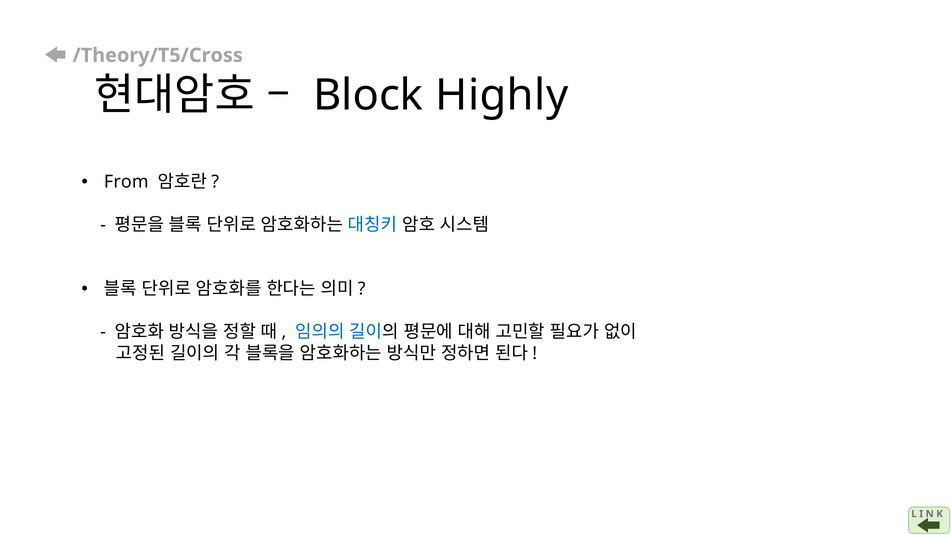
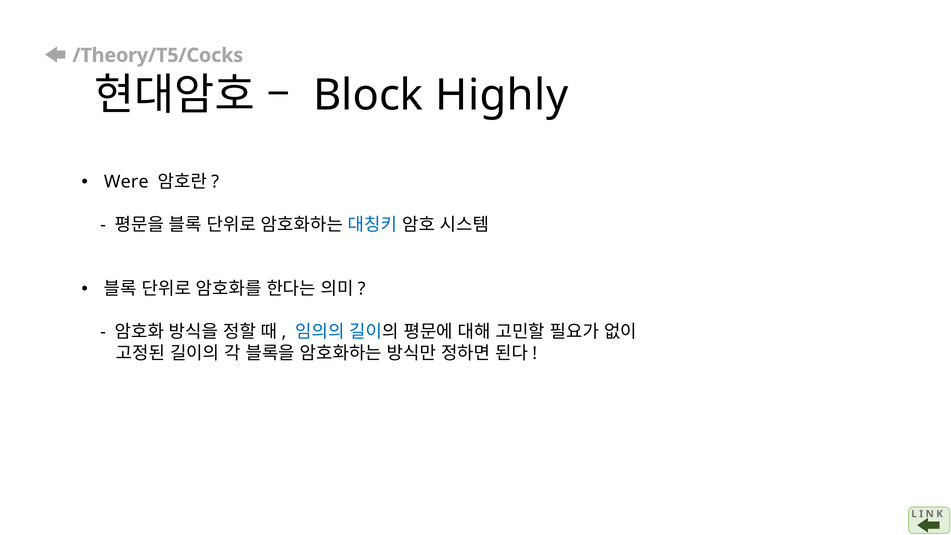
/Theory/T5/Cross: /Theory/T5/Cross -> /Theory/T5/Cocks
From: From -> Were
